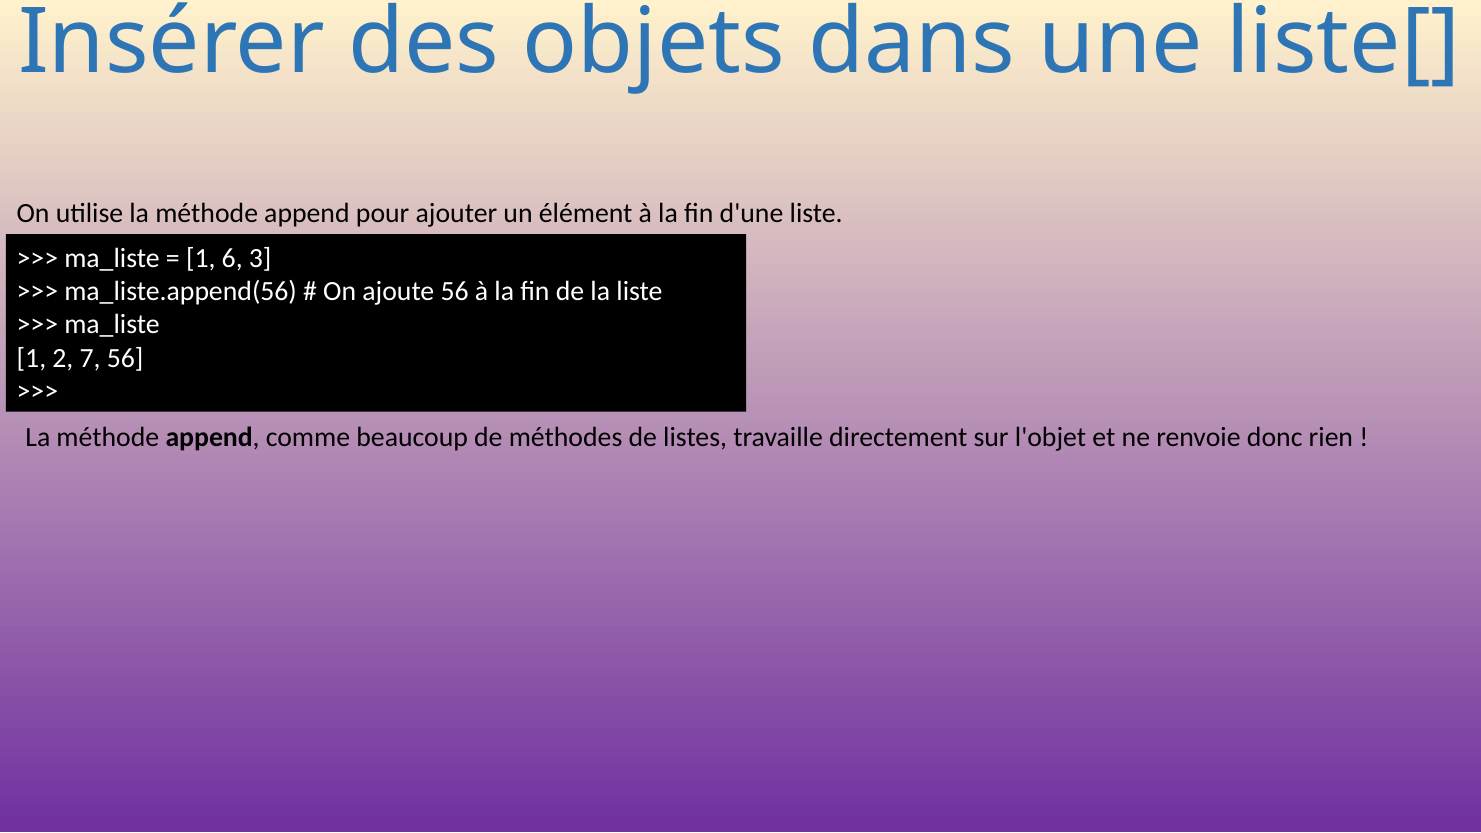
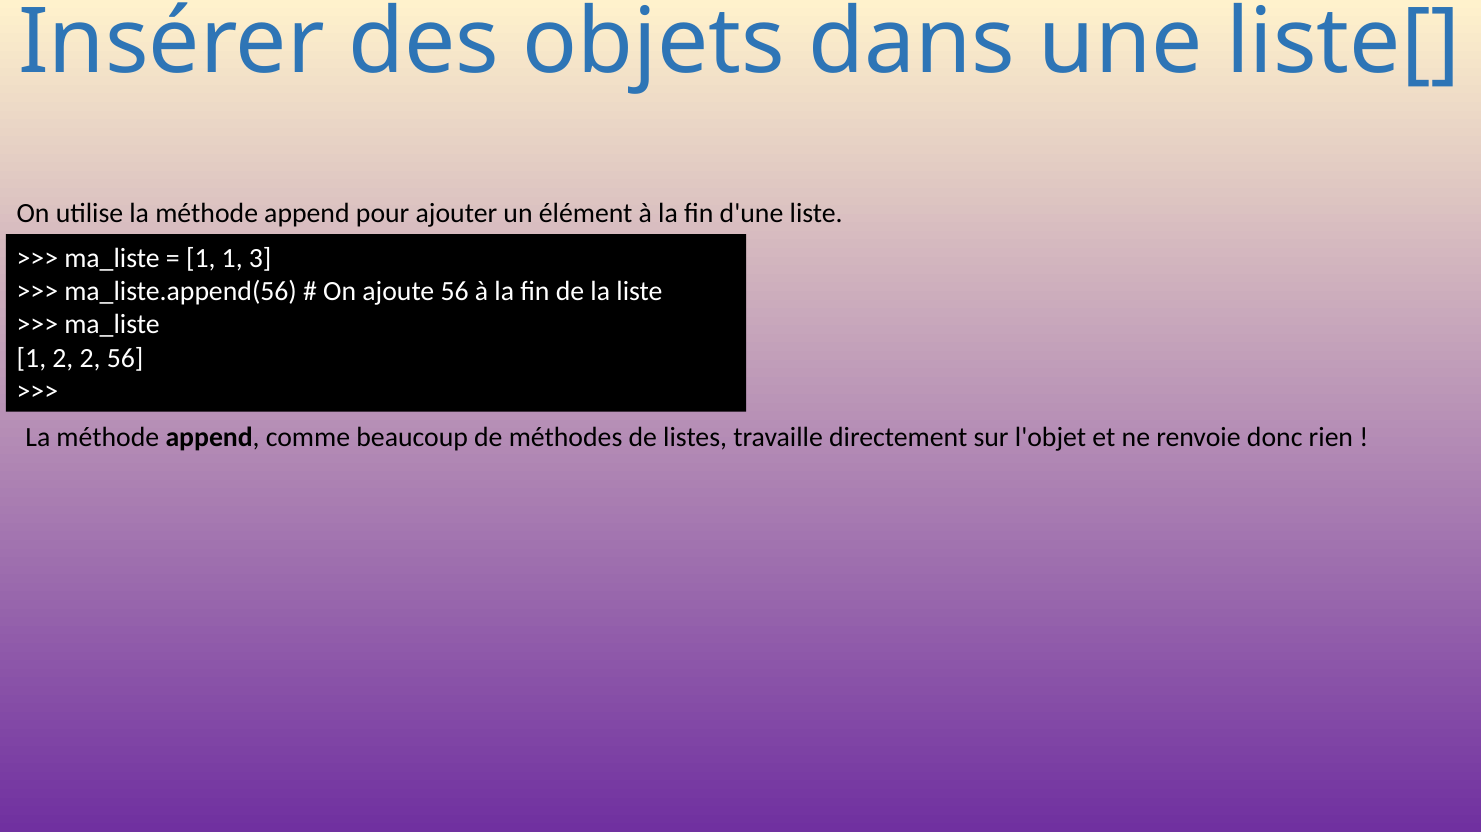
1 6: 6 -> 1
2 7: 7 -> 2
